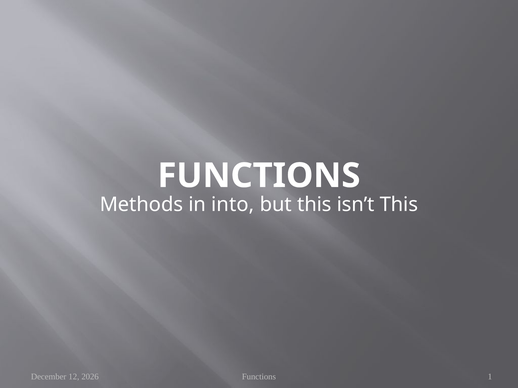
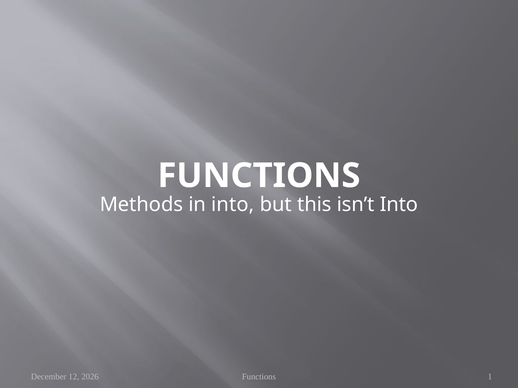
isn’t This: This -> Into
